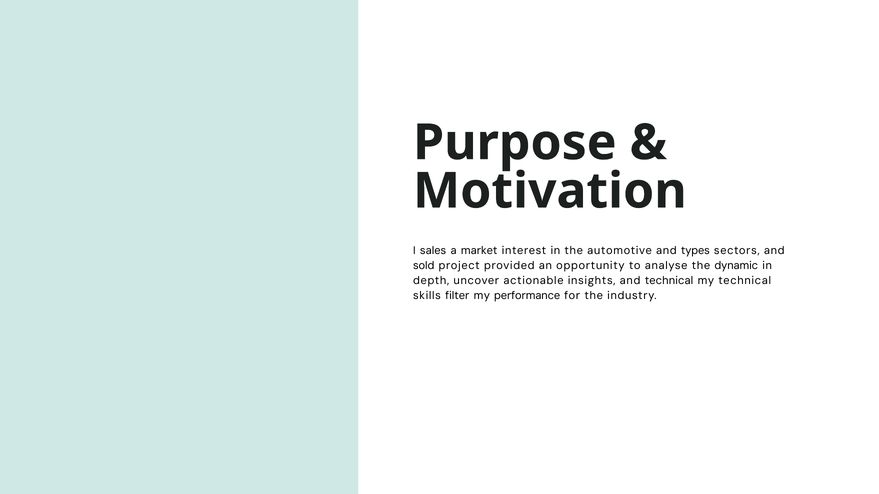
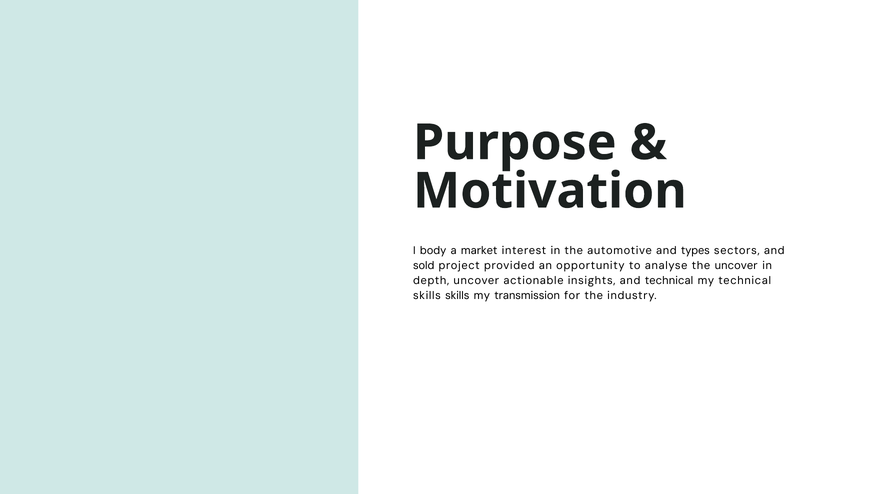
sales: sales -> body
the dynamic: dynamic -> uncover
skills filter: filter -> skills
performance: performance -> transmission
